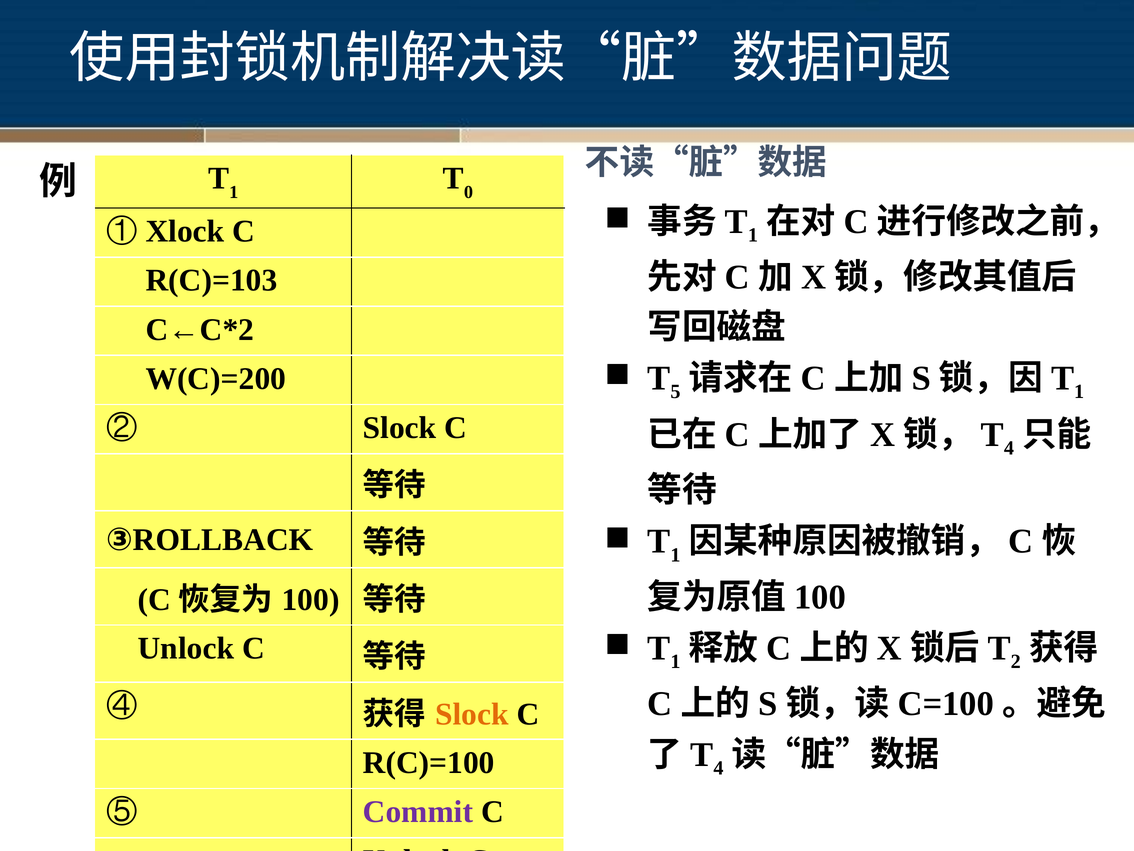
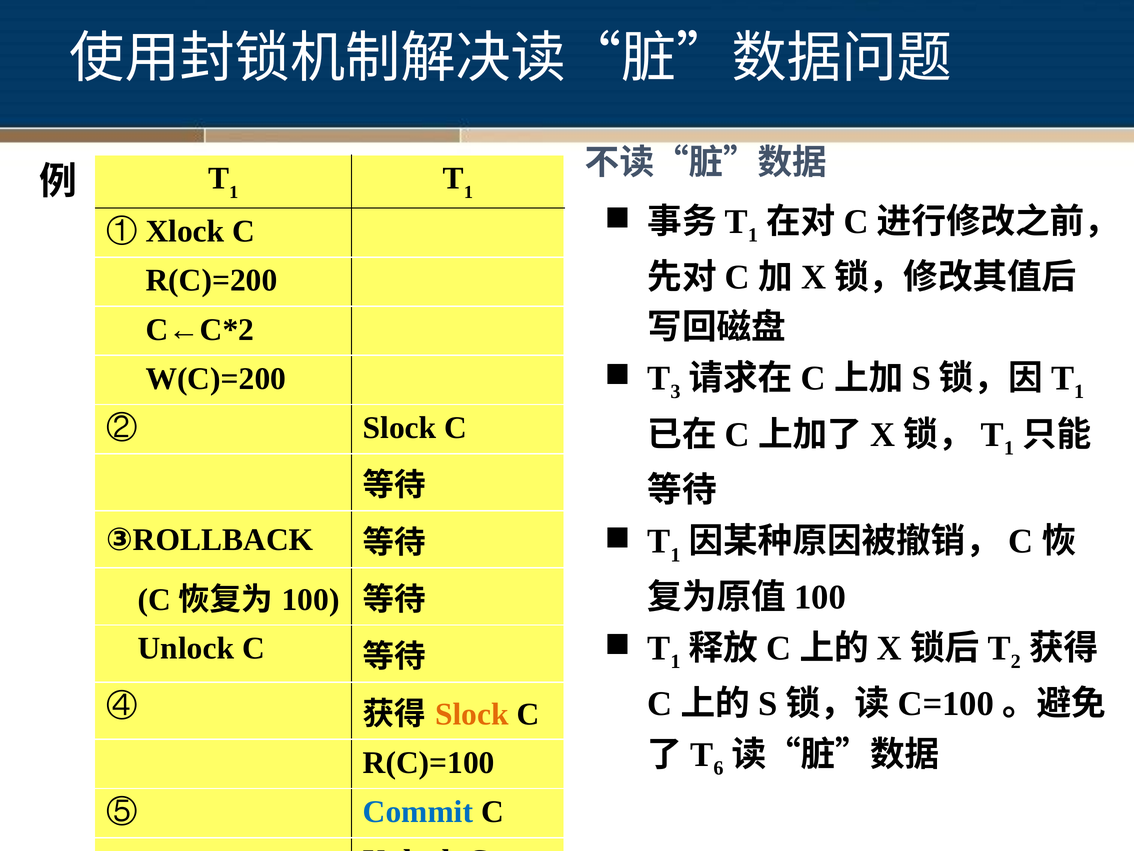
0 at (468, 192): 0 -> 1
R(C)=103: R(C)=103 -> R(C)=200
5: 5 -> 3
4 at (1009, 448): 4 -> 1
4 at (718, 768): 4 -> 6
Commit colour: purple -> blue
